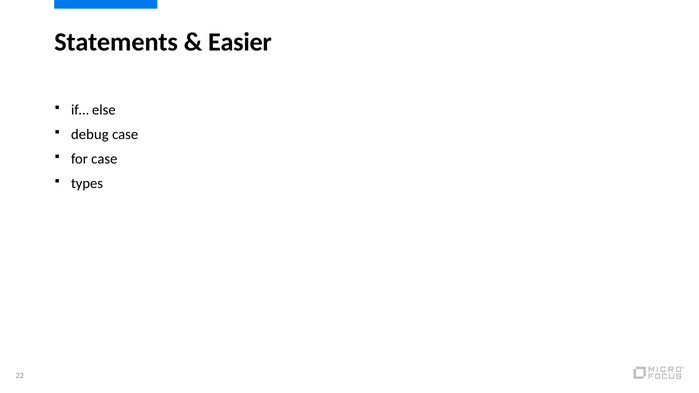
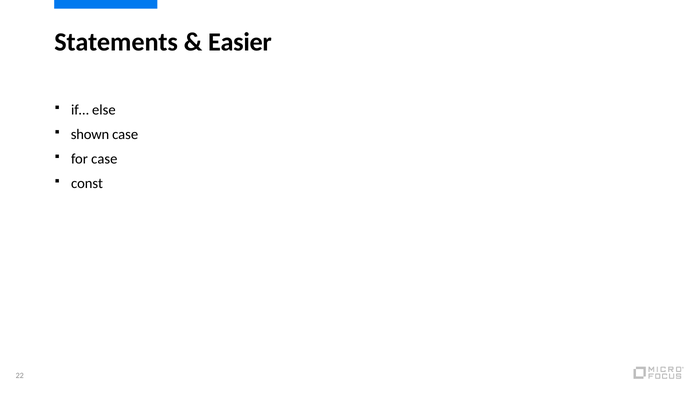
debug: debug -> shown
types: types -> const
